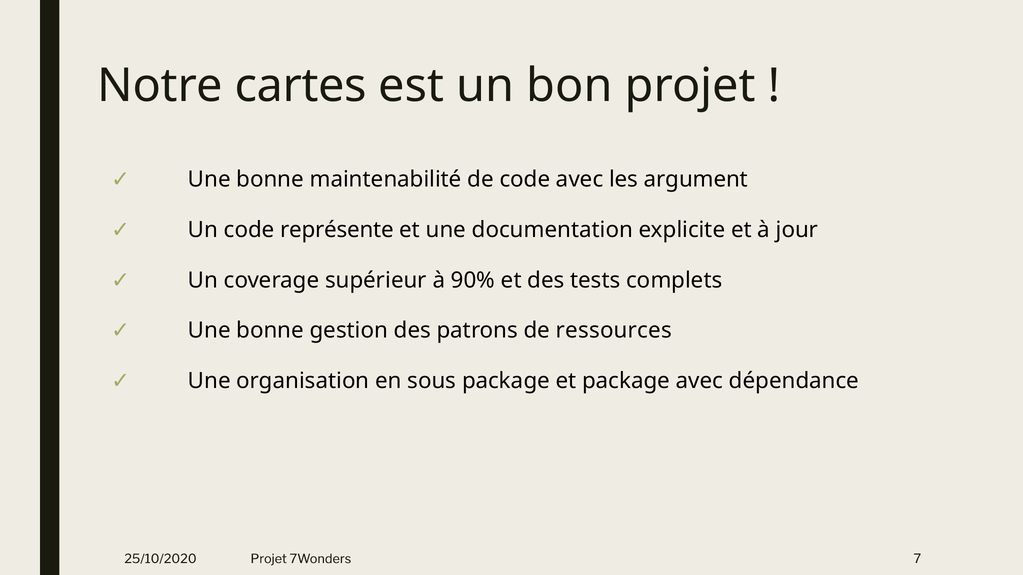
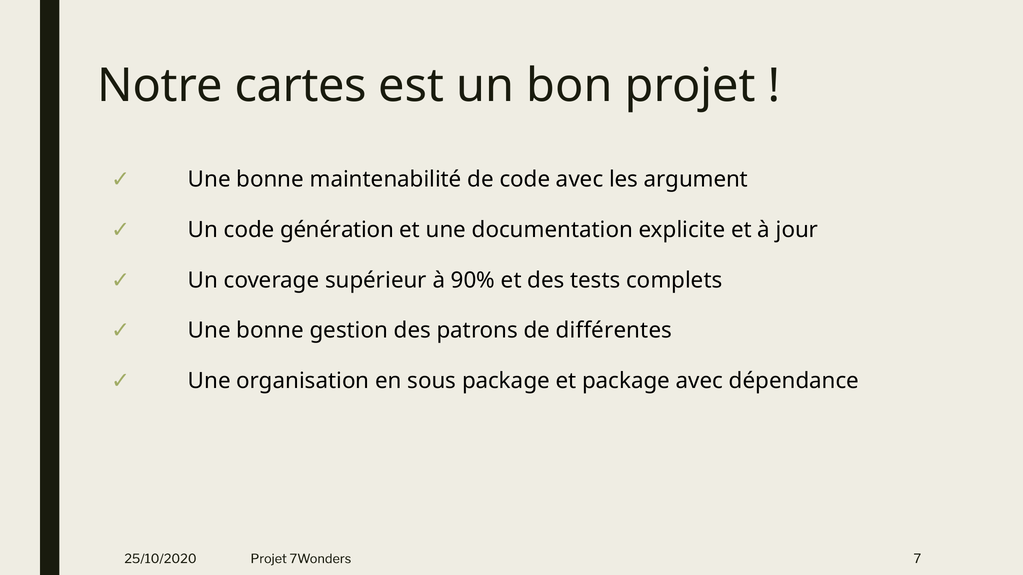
représente: représente -> génération
ressources: ressources -> différentes
